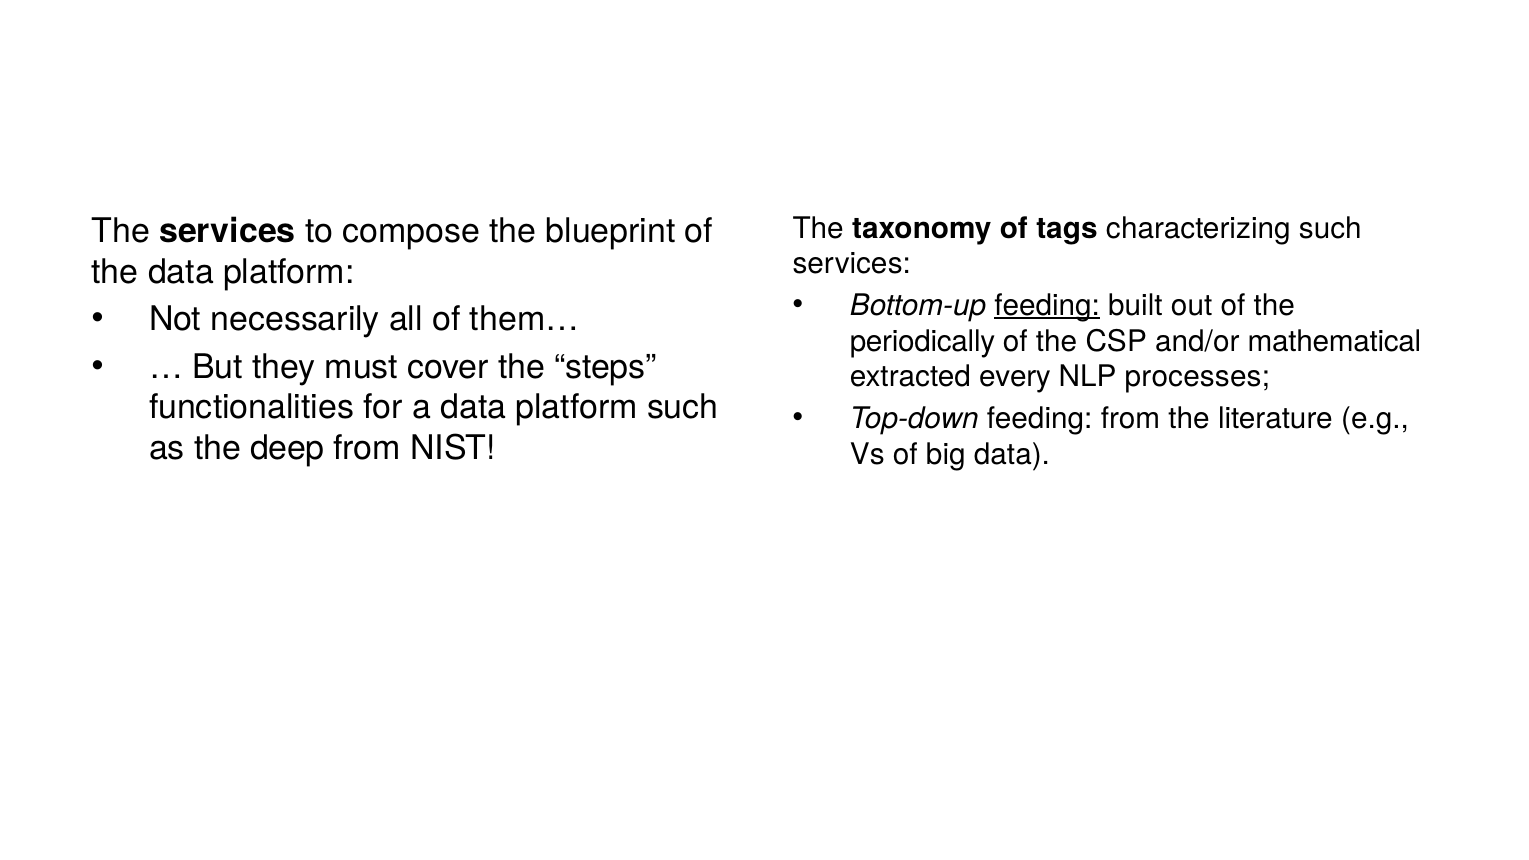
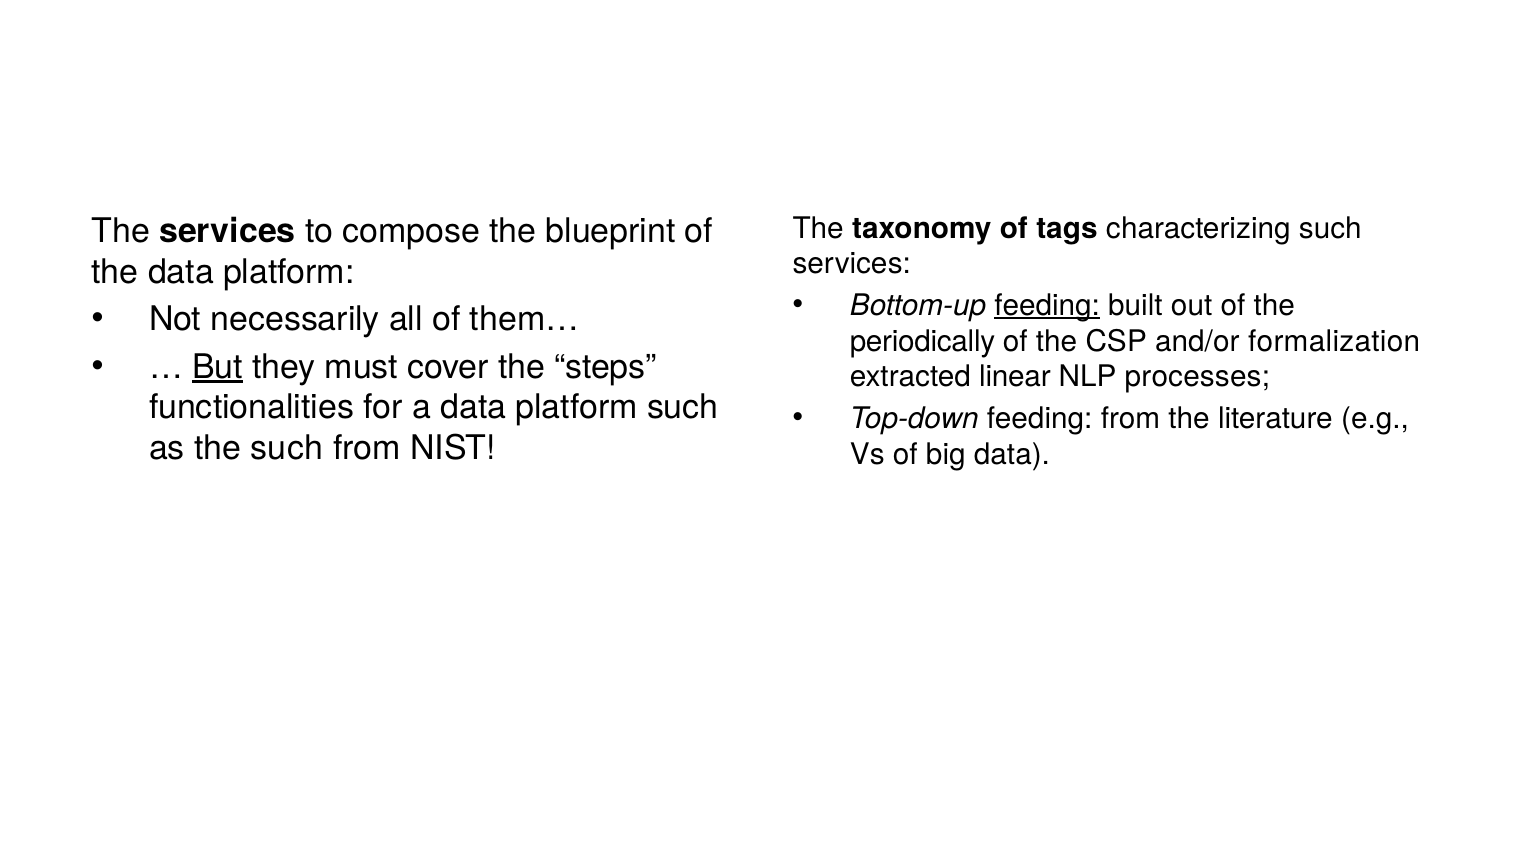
mathematical: mathematical -> formalization
But underline: none -> present
every: every -> linear
the deep: deep -> such
